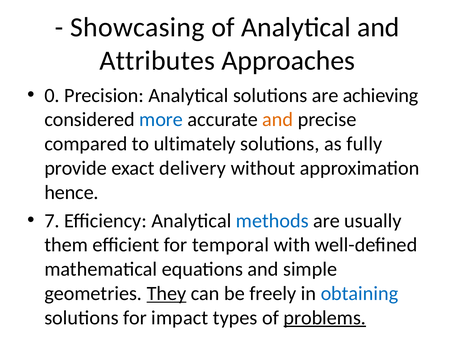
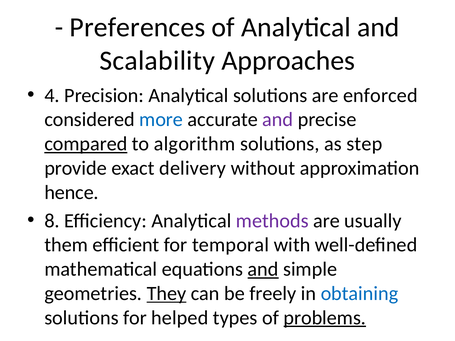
Showcasing: Showcasing -> Preferences
Attributes: Attributes -> Scalability
0: 0 -> 4
achieving: achieving -> enforced
and at (278, 120) colour: orange -> purple
compared underline: none -> present
ultimately: ultimately -> algorithm
fully: fully -> step
7: 7 -> 8
methods colour: blue -> purple
and at (263, 269) underline: none -> present
impact: impact -> helped
